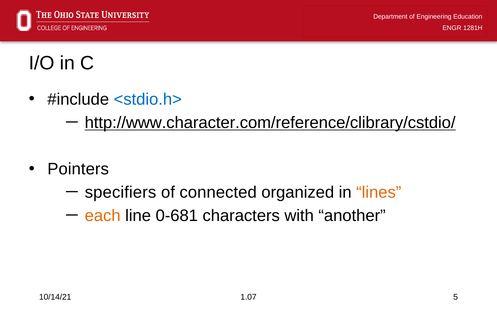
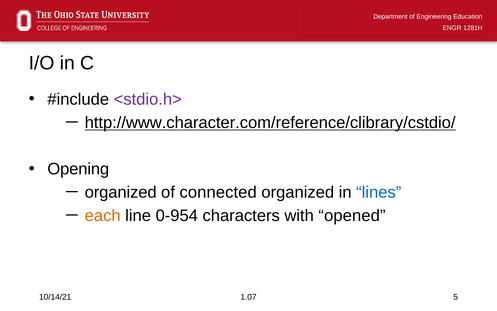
<stdio.h> colour: blue -> purple
Pointers: Pointers -> Opening
specifiers at (121, 192): specifiers -> organized
lines colour: orange -> blue
0-681: 0-681 -> 0-954
another: another -> opened
